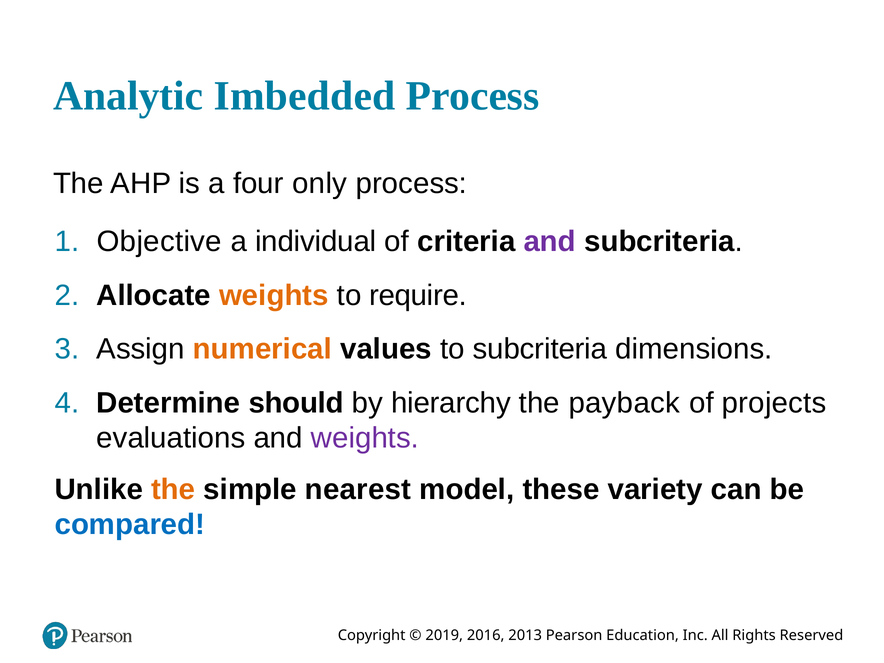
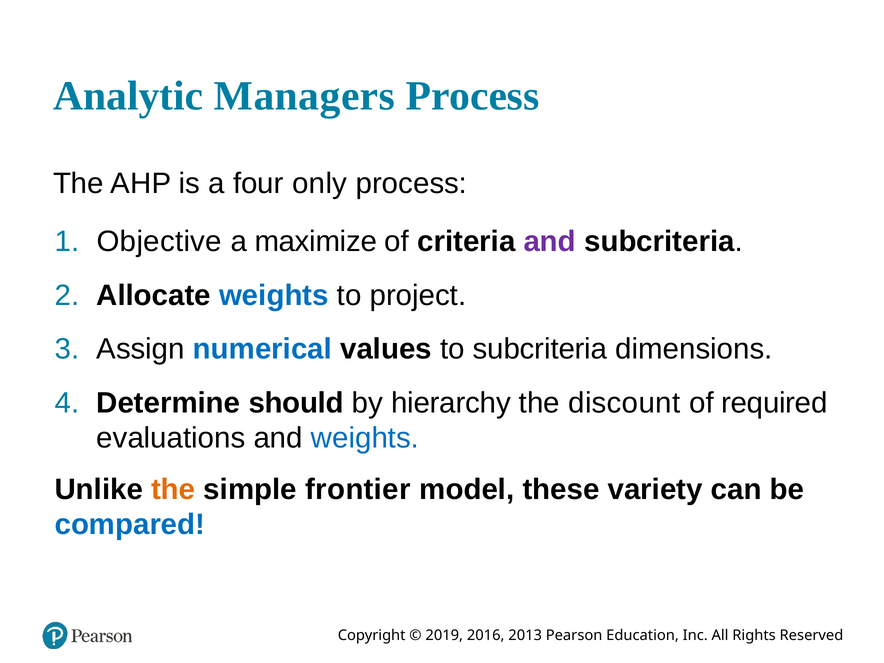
Imbedded: Imbedded -> Managers
individual: individual -> maximize
weights at (274, 295) colour: orange -> blue
require: require -> project
numerical colour: orange -> blue
payback: payback -> discount
projects: projects -> required
weights at (365, 438) colour: purple -> blue
nearest: nearest -> frontier
